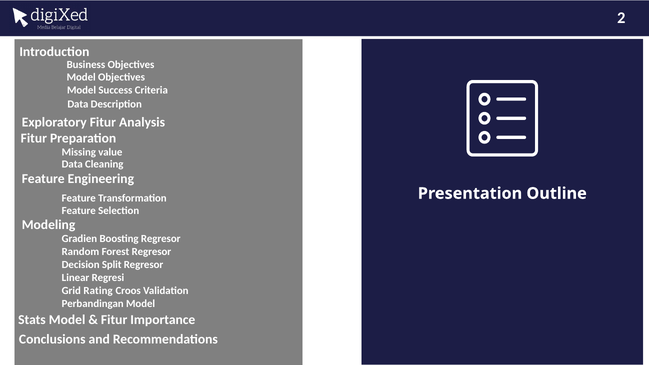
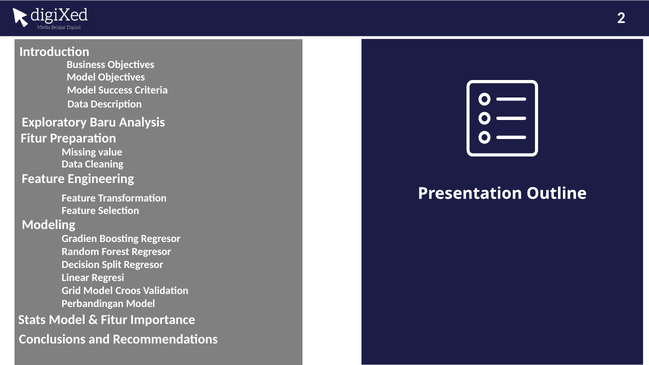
Exploratory Fitur: Fitur -> Baru
Grid Rating: Rating -> Model
